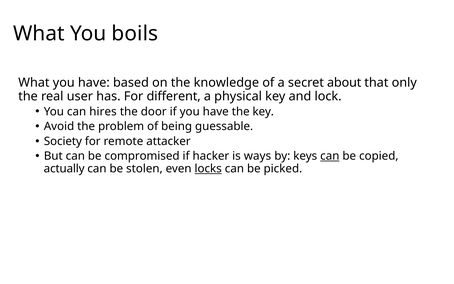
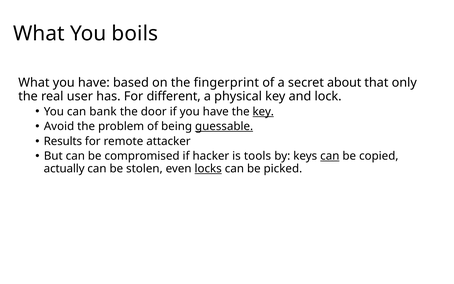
knowledge: knowledge -> fingerprint
hires: hires -> bank
key at (263, 112) underline: none -> present
guessable underline: none -> present
Society: Society -> Results
ways: ways -> tools
